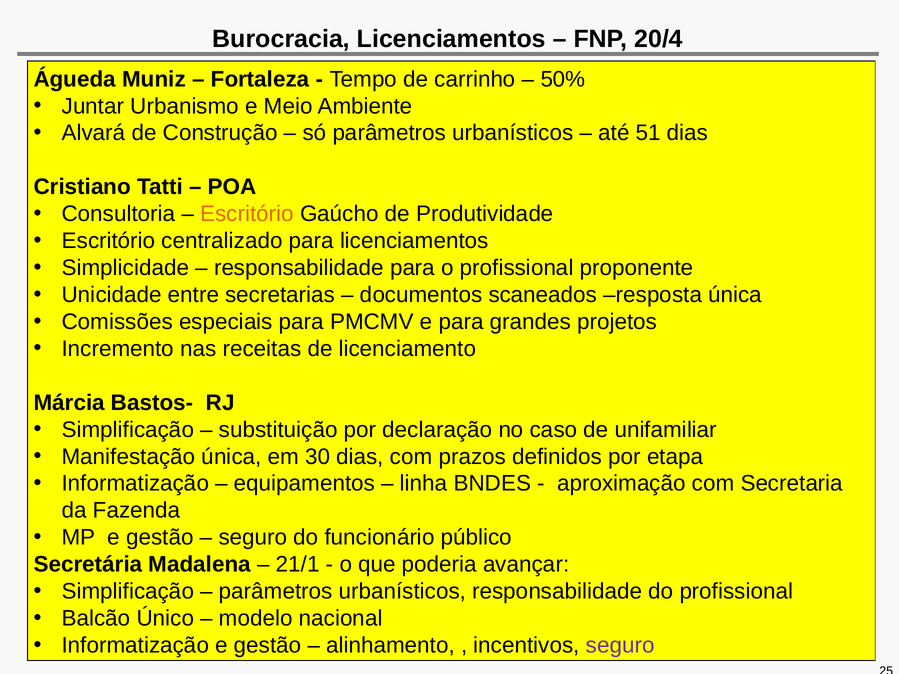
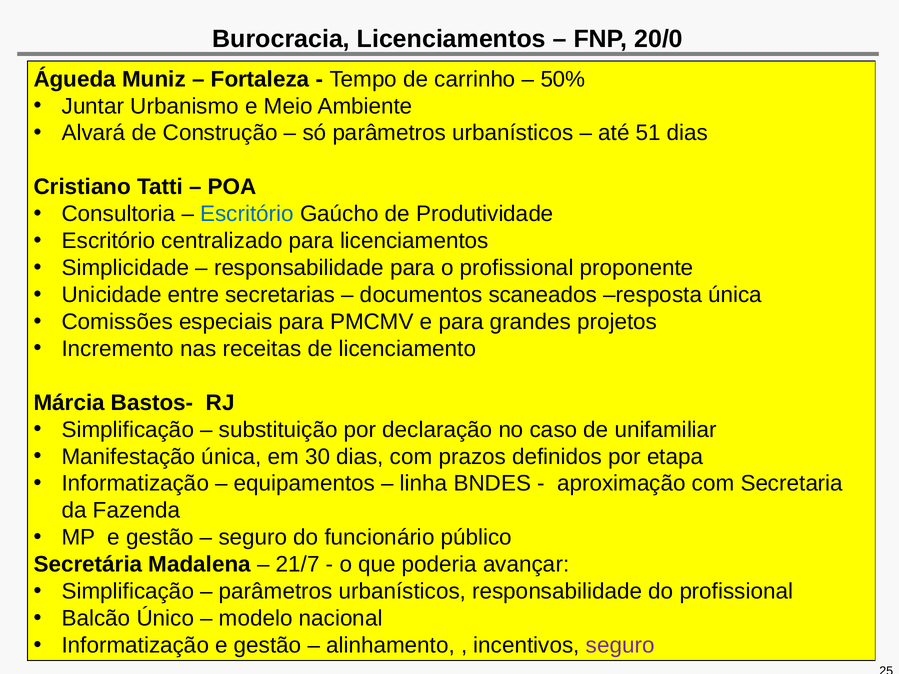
20/4: 20/4 -> 20/0
Escritório at (247, 214) colour: orange -> blue
21/1: 21/1 -> 21/7
